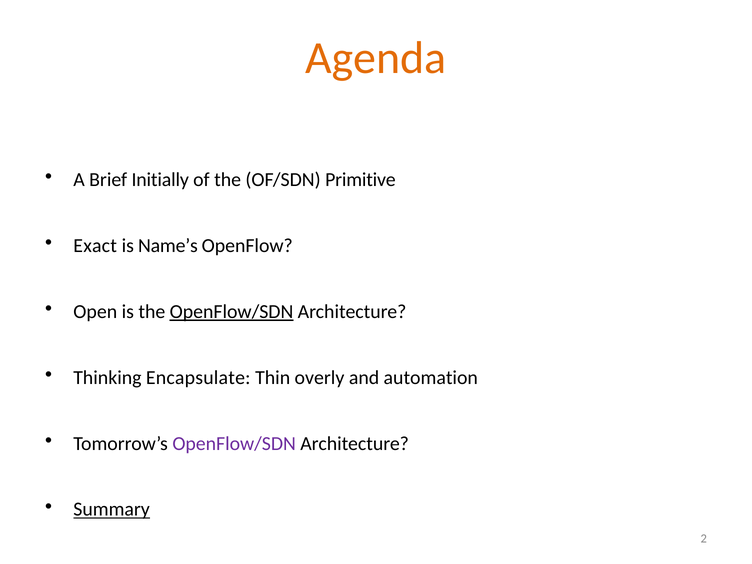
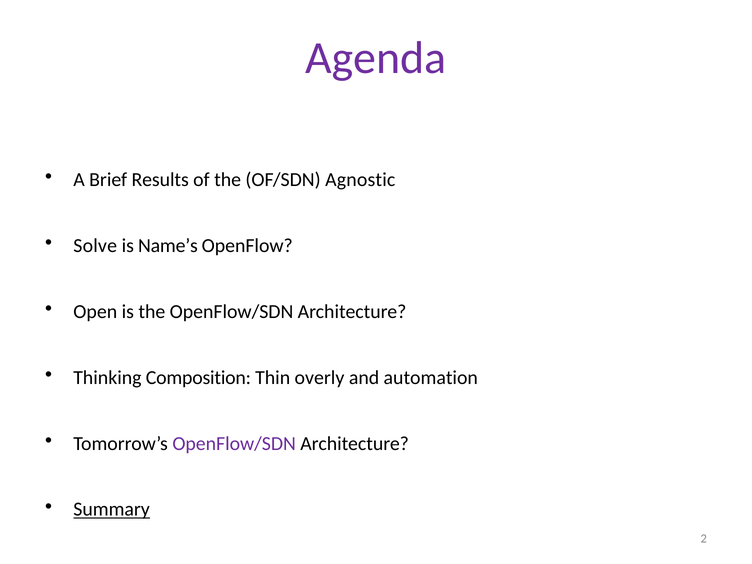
Agenda colour: orange -> purple
Initially: Initially -> Results
Primitive: Primitive -> Agnostic
Exact: Exact -> Solve
OpenFlow/SDN at (232, 312) underline: present -> none
Encapsulate: Encapsulate -> Composition
